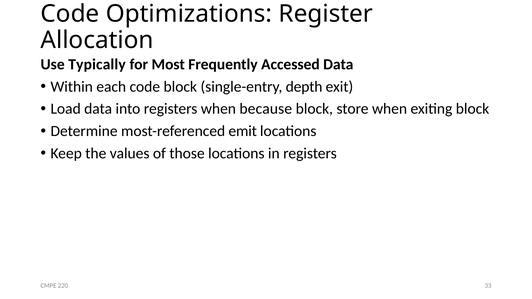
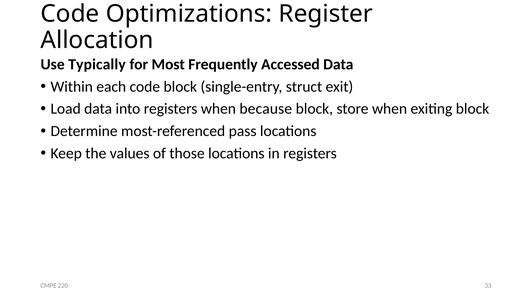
depth: depth -> struct
emit: emit -> pass
